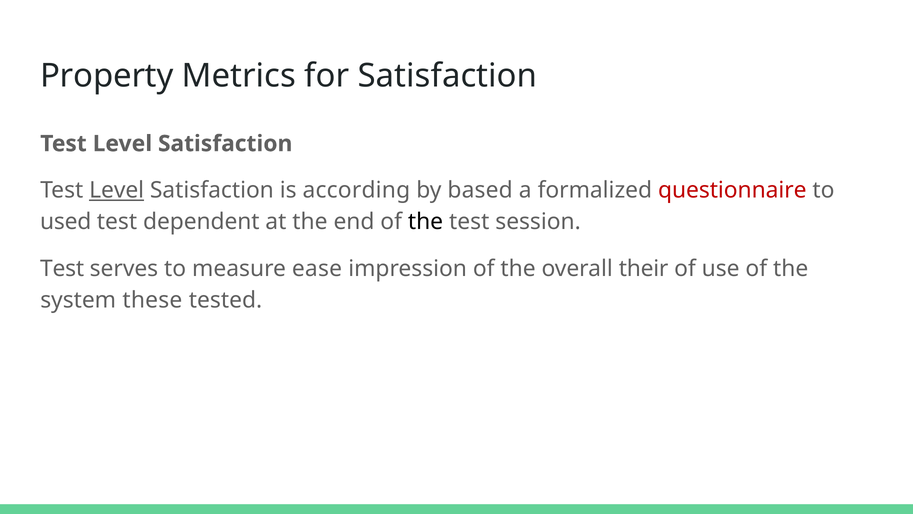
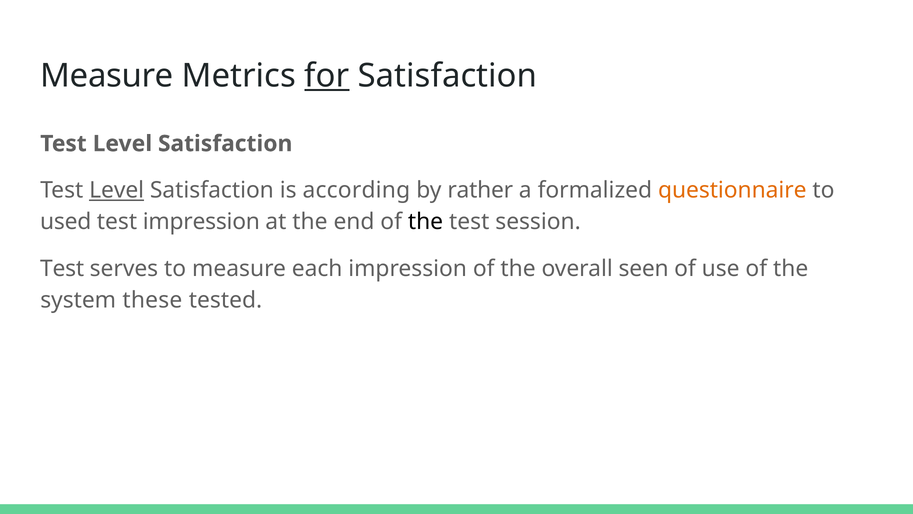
Property at (107, 76): Property -> Measure
for underline: none -> present
based: based -> rather
questionnaire colour: red -> orange
test dependent: dependent -> impression
ease: ease -> each
their: their -> seen
